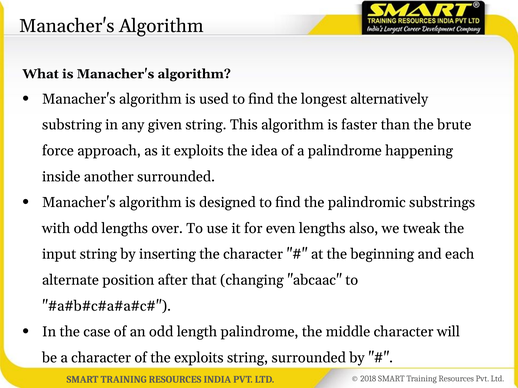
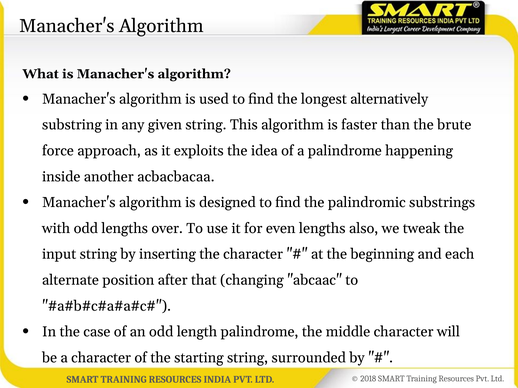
another surrounded: surrounded -> acbacbacaa
the exploits: exploits -> starting
